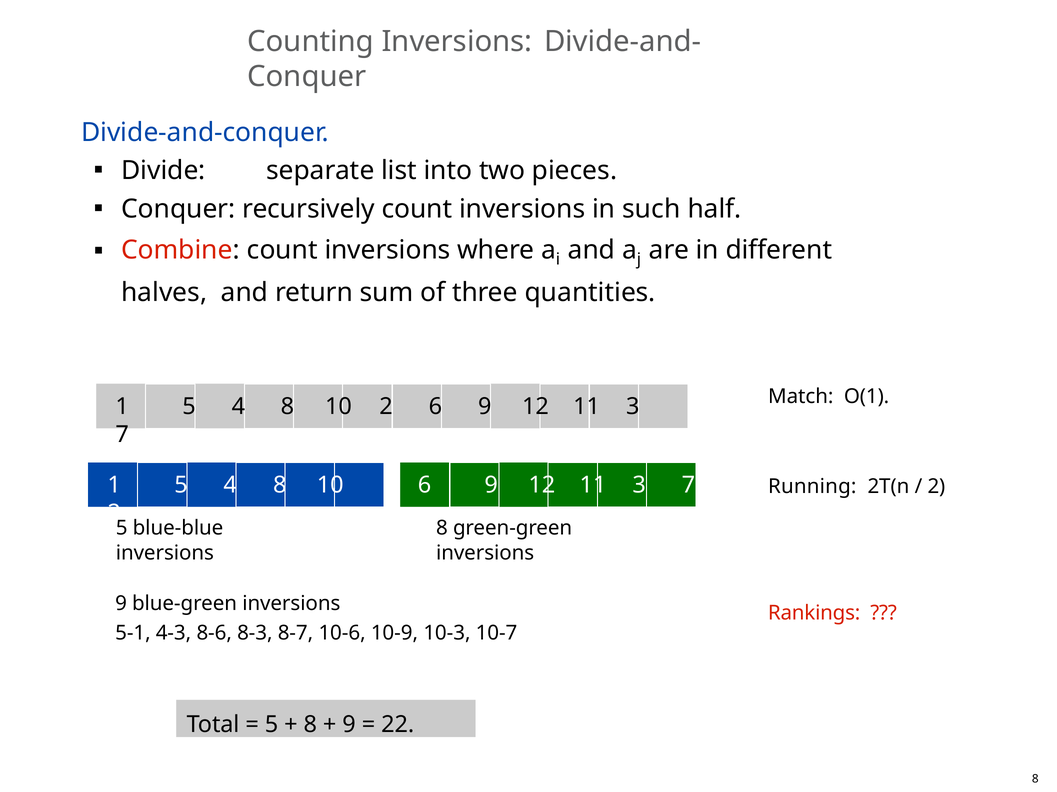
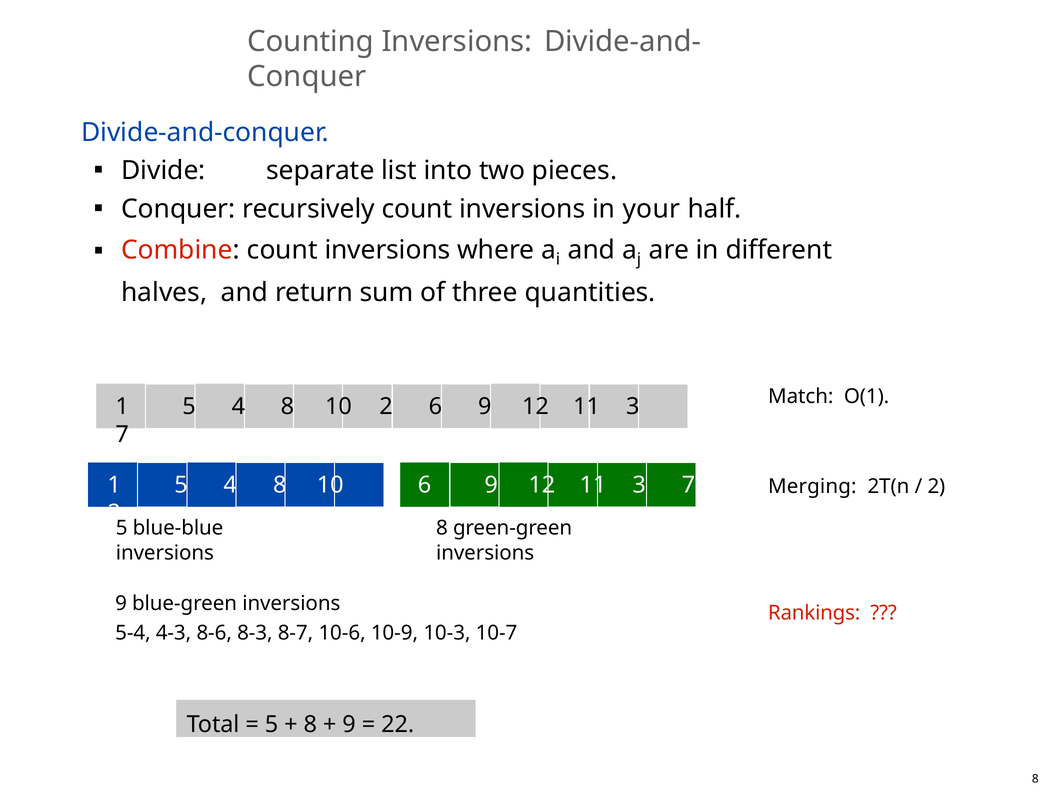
such: such -> your
Running: Running -> Merging
5-1: 5-1 -> 5-4
